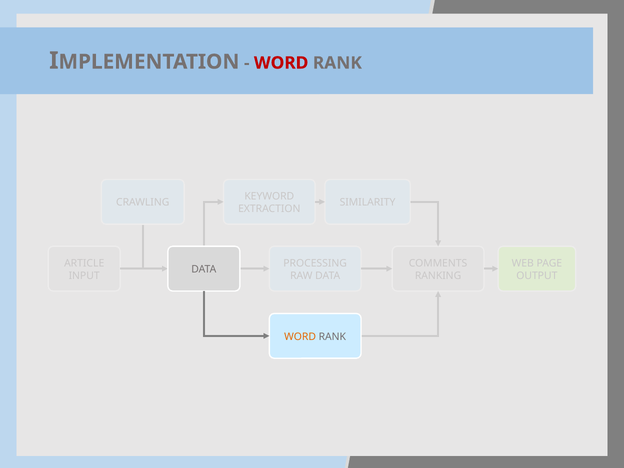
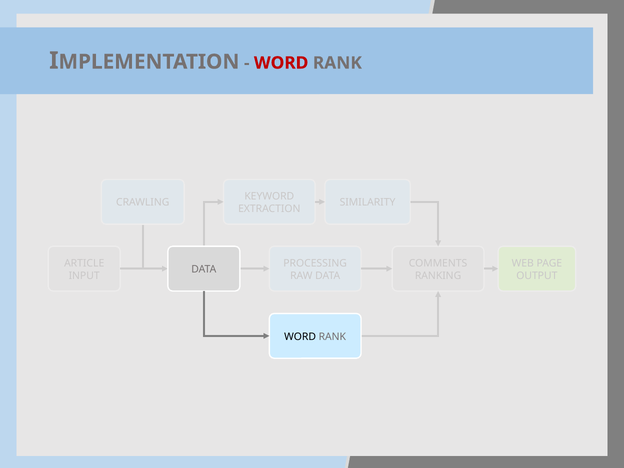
WORD at (300, 337) colour: orange -> black
